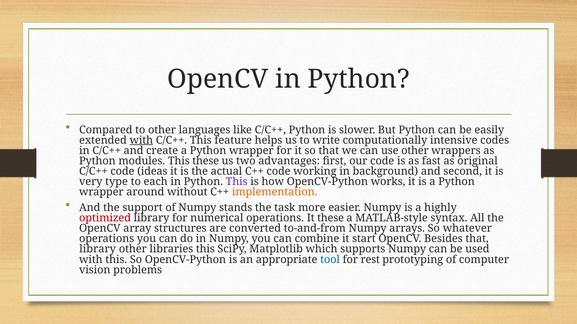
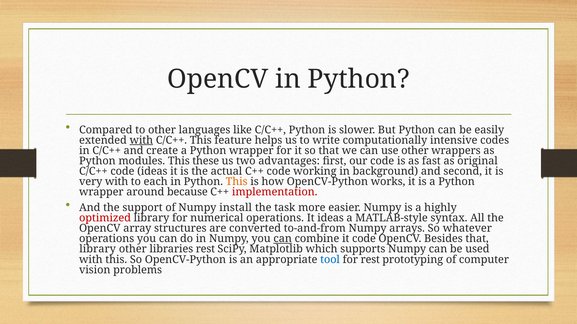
very type: type -> with
This at (237, 182) colour: purple -> orange
without: without -> because
implementation colour: orange -> red
stands: stands -> install
It these: these -> ideas
can at (283, 239) underline: none -> present
it start: start -> code
libraries this: this -> rest
